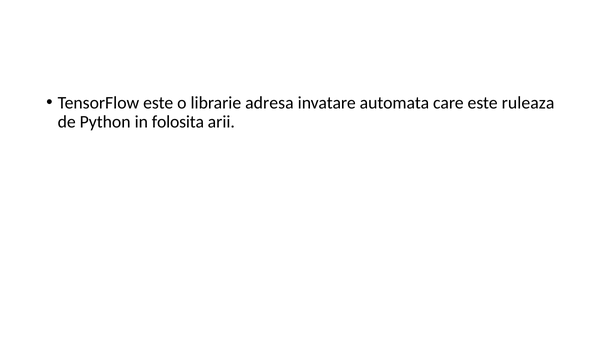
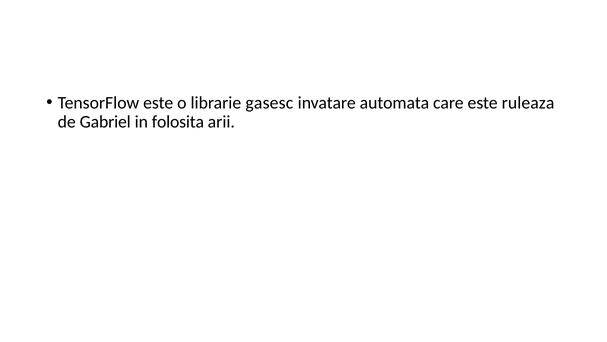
adresa: adresa -> gasesc
Python: Python -> Gabriel
